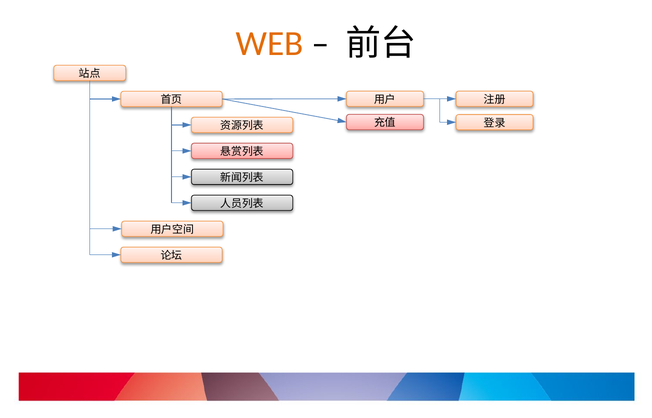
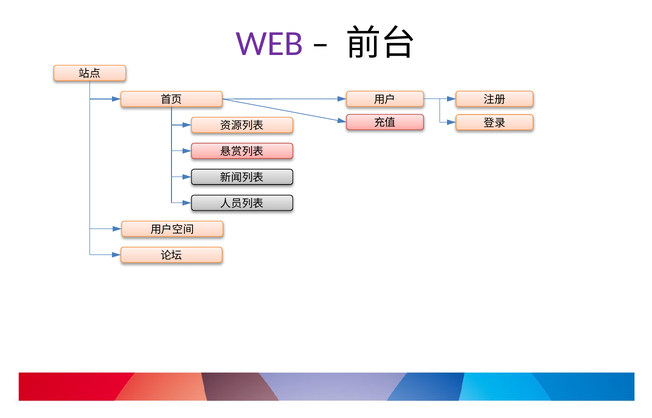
WEB colour: orange -> purple
